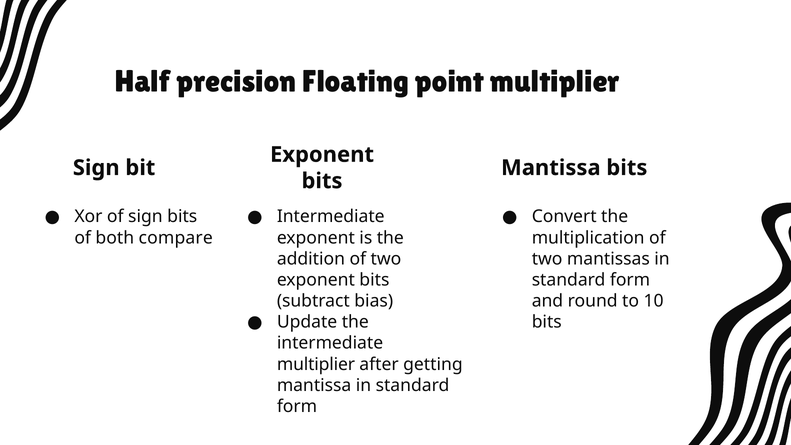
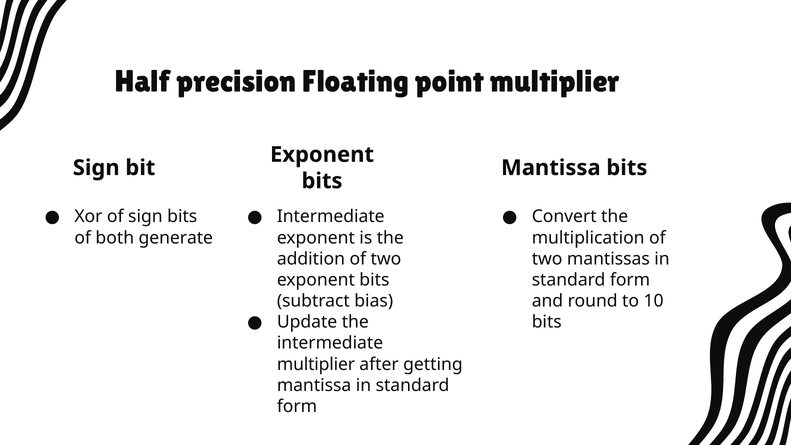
compare: compare -> generate
